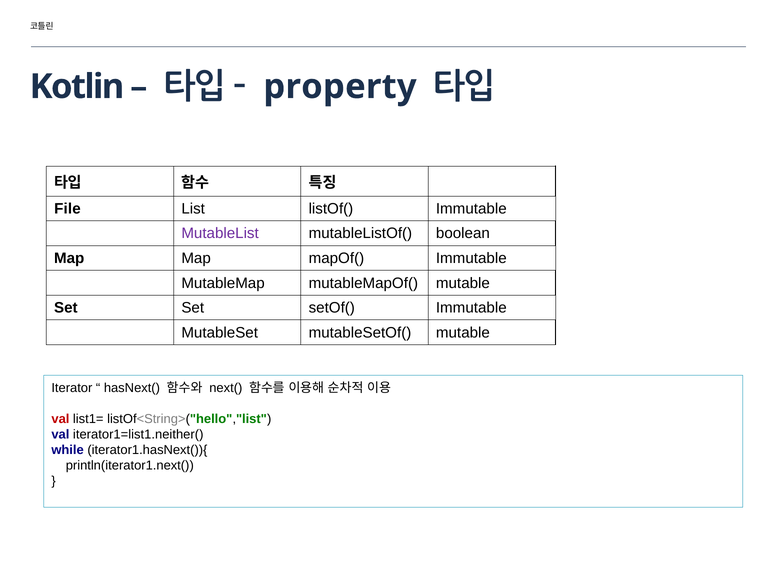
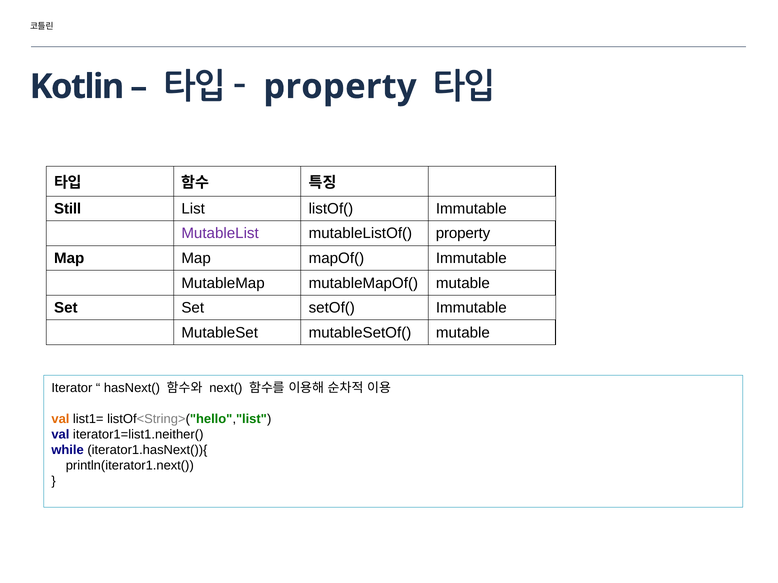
File: File -> Still
mutableListOf( boolean: boolean -> property
val at (60, 419) colour: red -> orange
